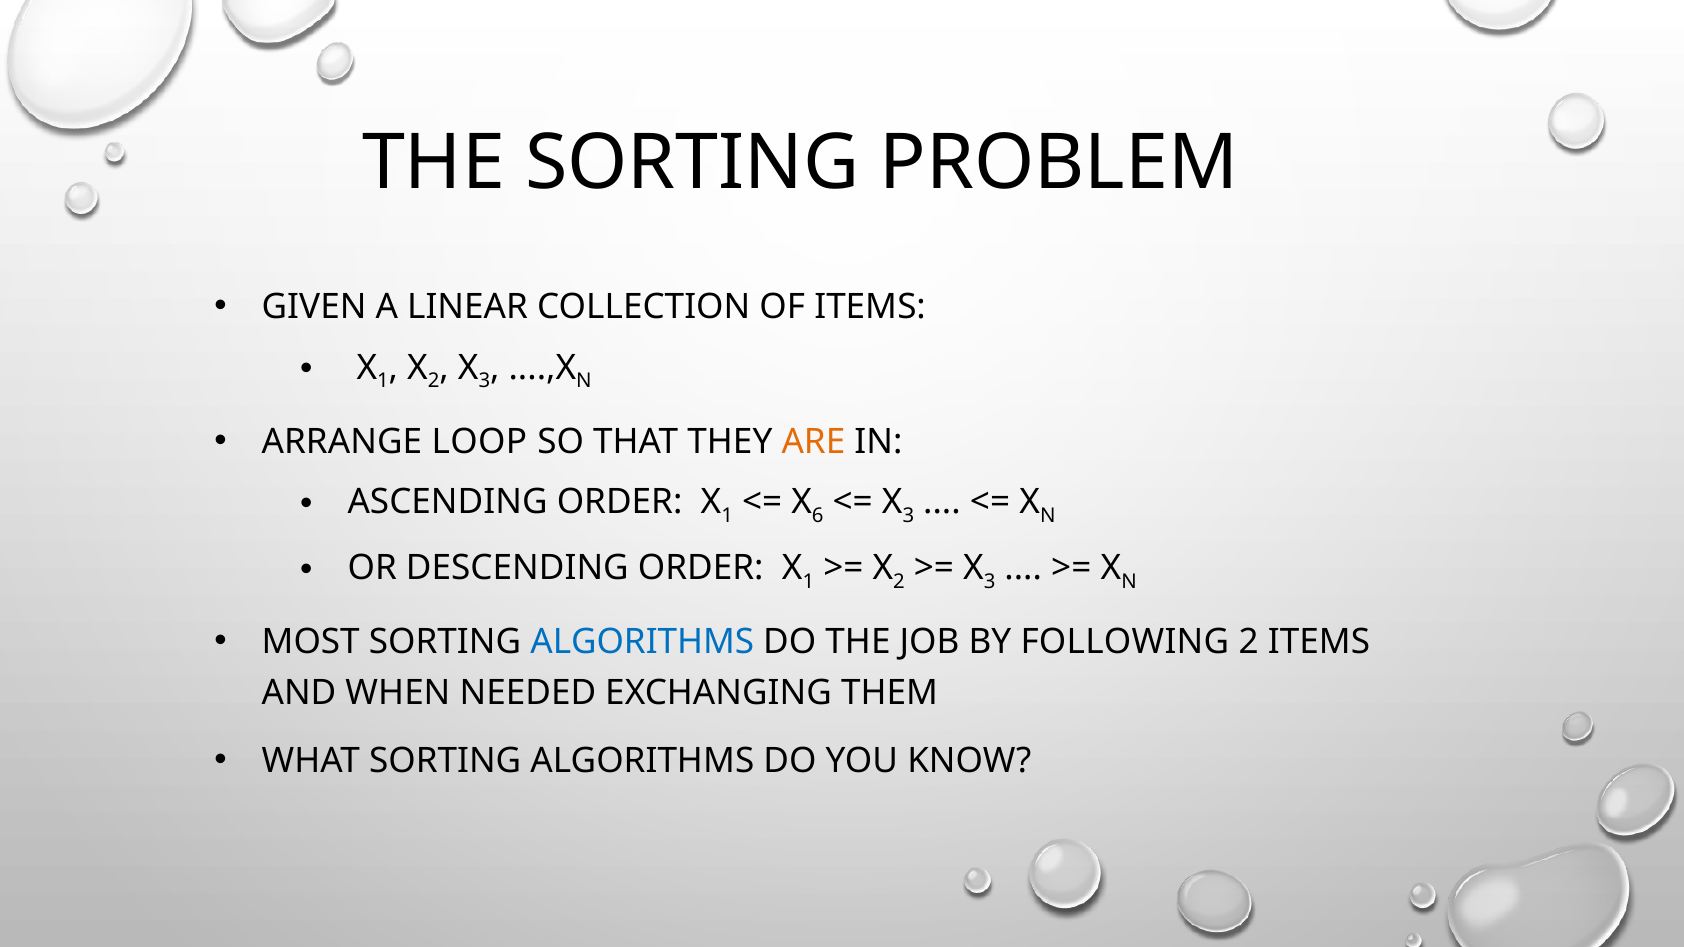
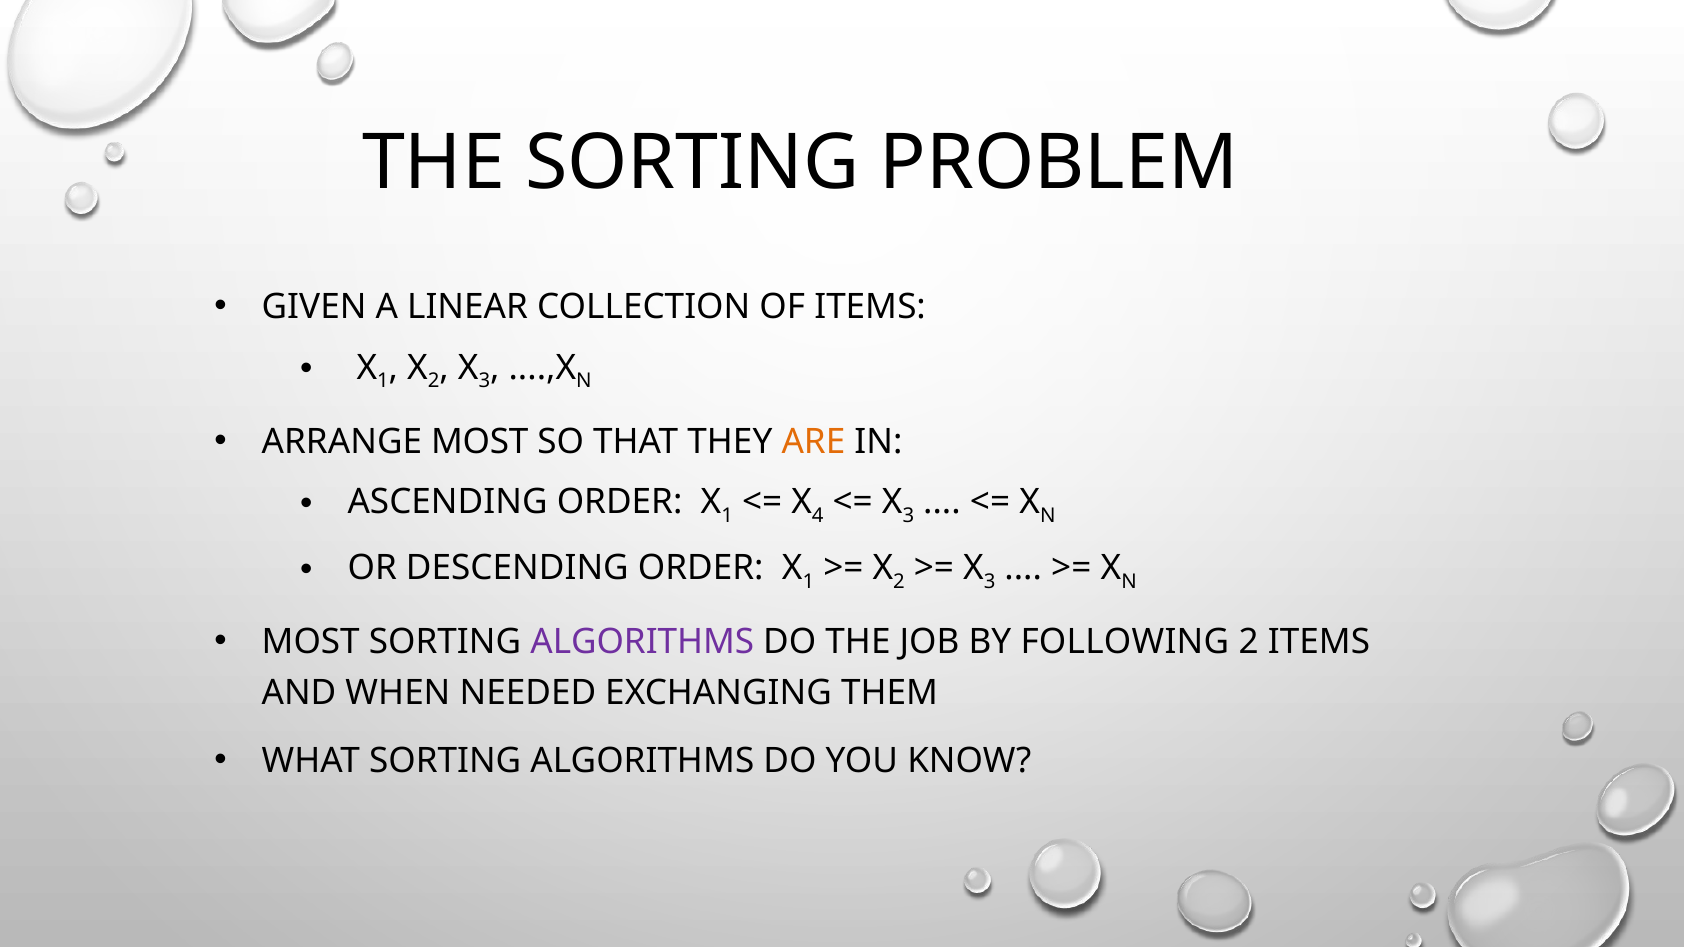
ARRANGE LOOP: LOOP -> MOST
6: 6 -> 4
ALGORITHMS at (642, 642) colour: blue -> purple
